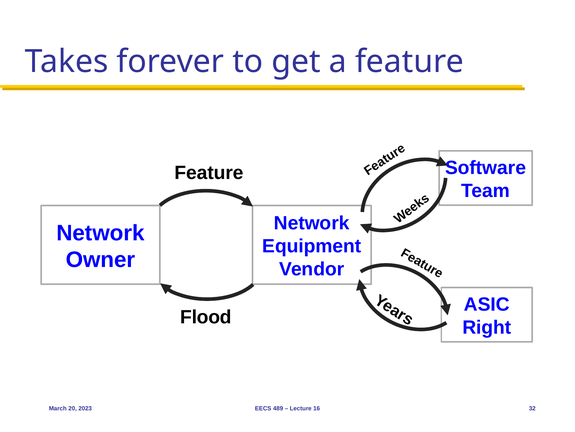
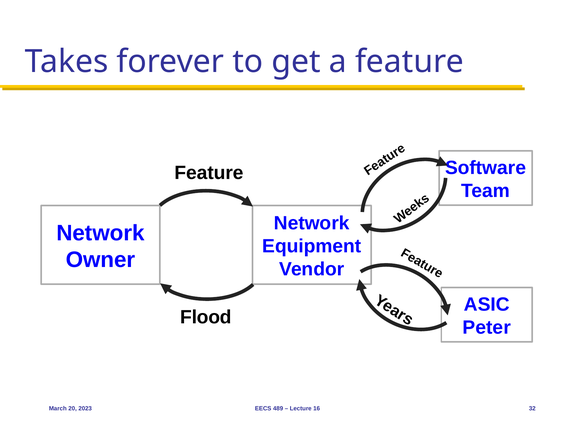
Right: Right -> Peter
